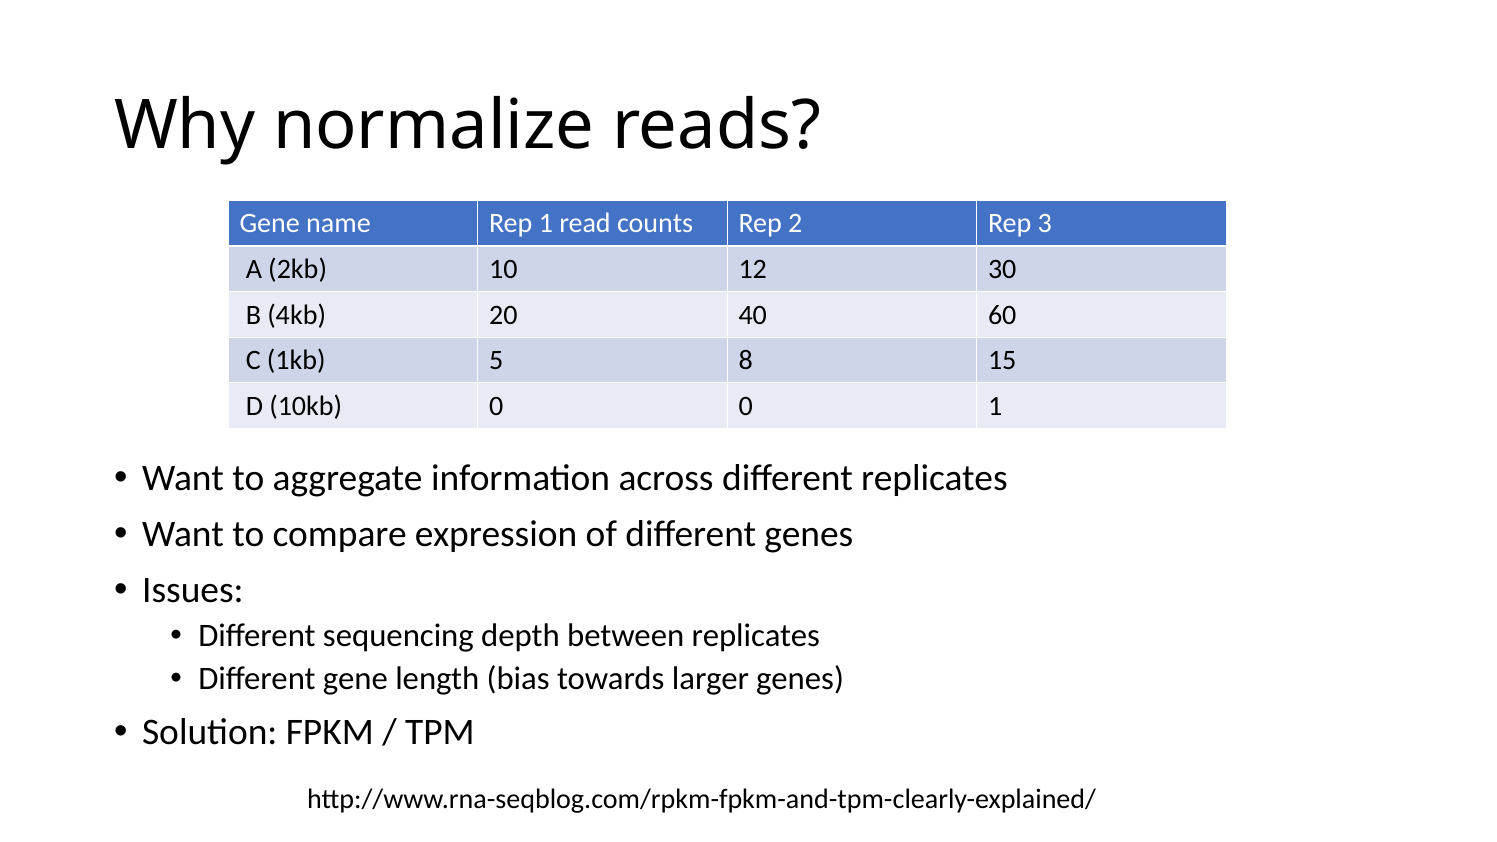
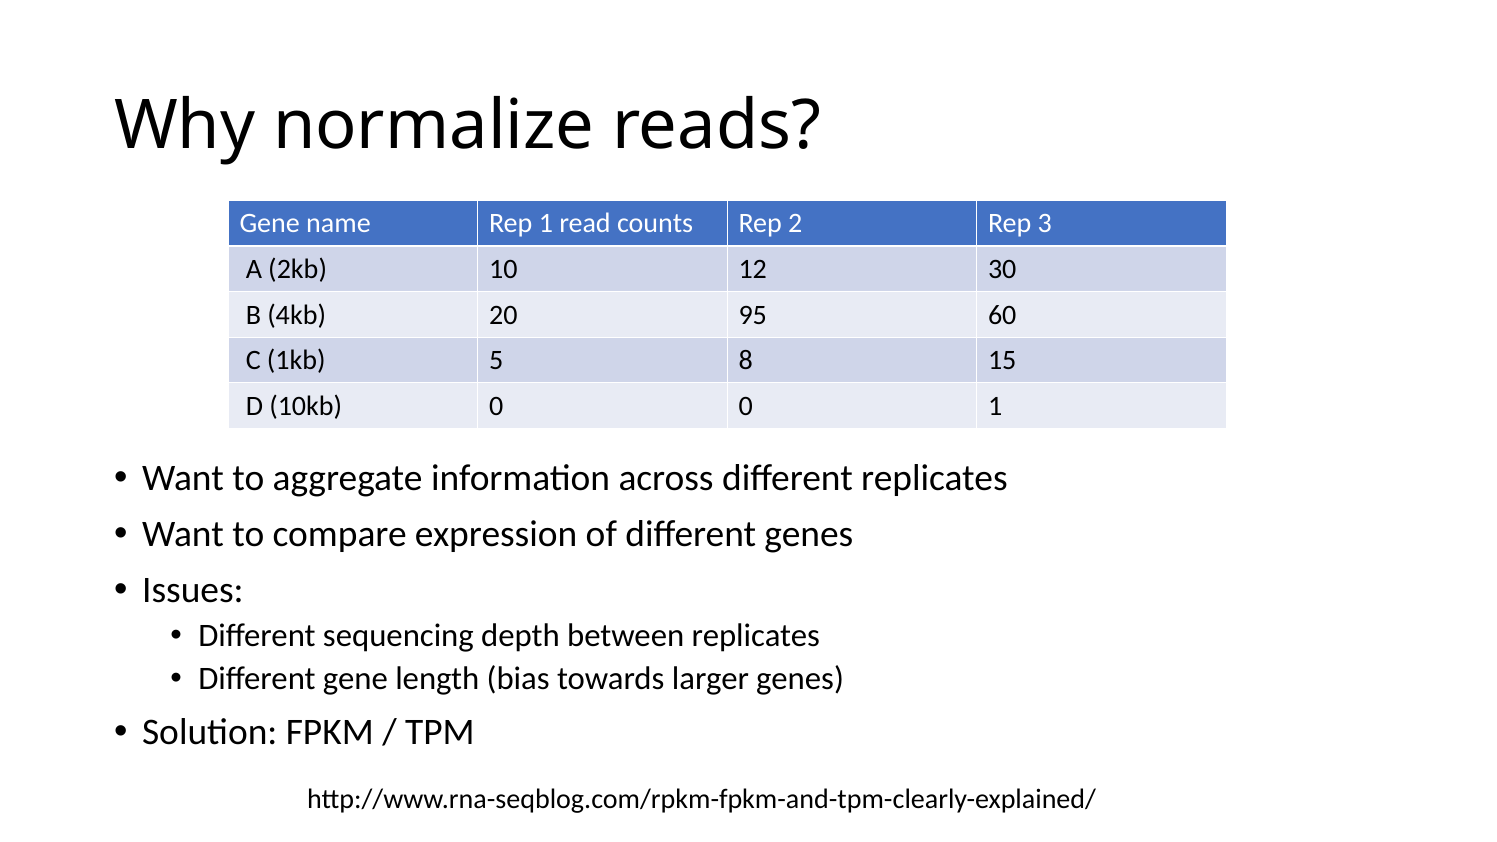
40: 40 -> 95
